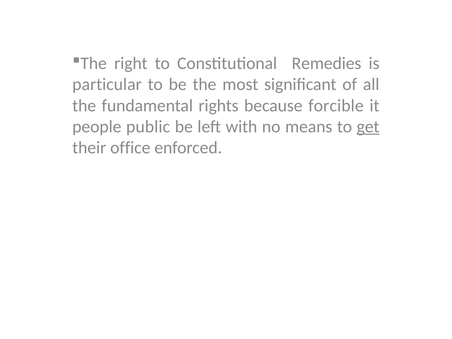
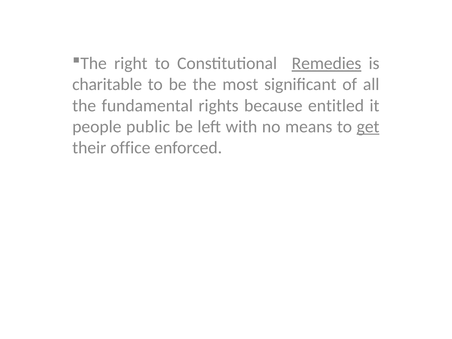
Remedies underline: none -> present
particular: particular -> charitable
forcible: forcible -> entitled
